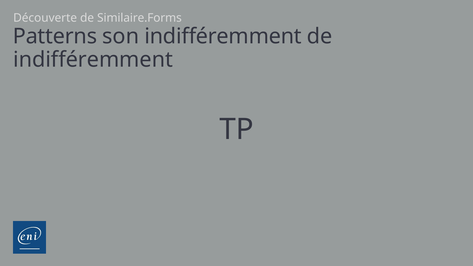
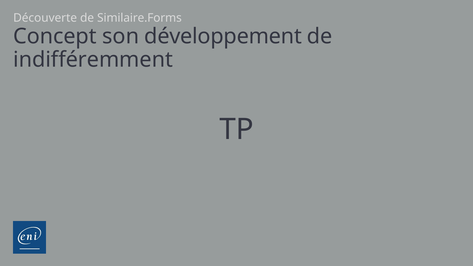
Patterns: Patterns -> Concept
son indifféremment: indifféremment -> développement
